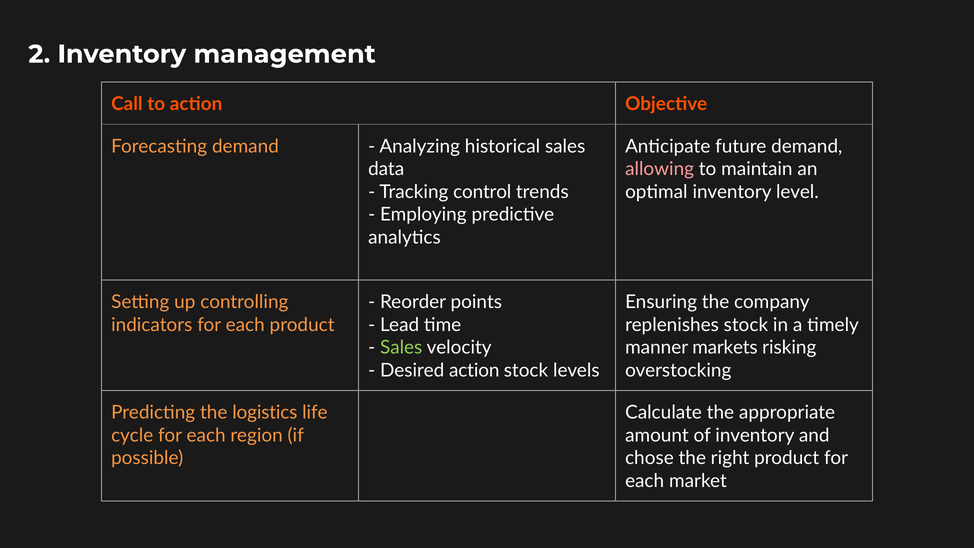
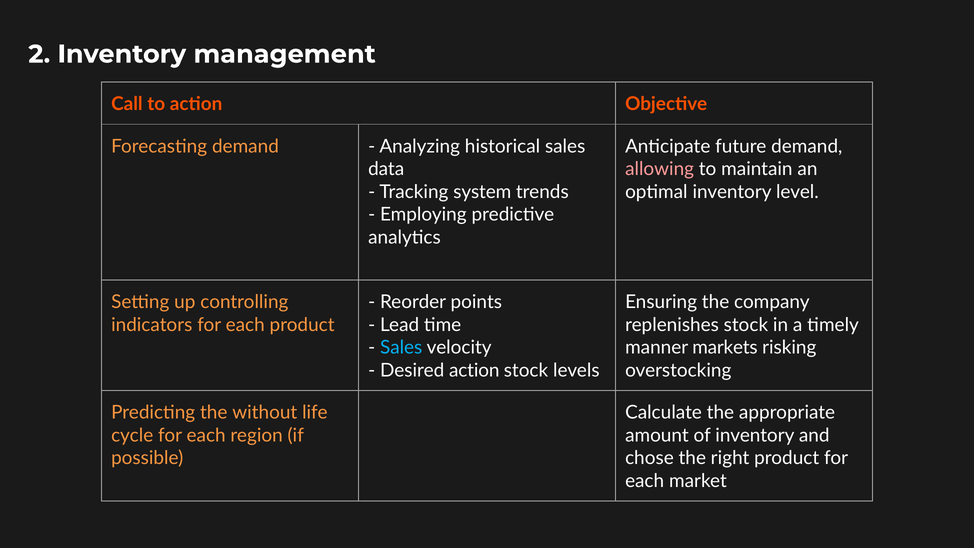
control: control -> system
Sales at (401, 348) colour: light green -> light blue
logistics: logistics -> without
